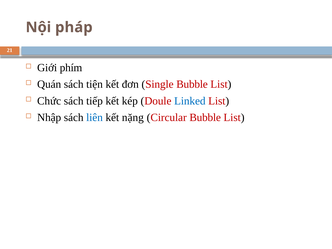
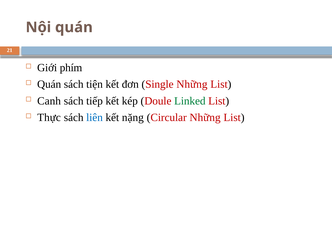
Nội pháp: pháp -> quán
Single Bubble: Bubble -> Những
Chức: Chức -> Canh
Linked colour: blue -> green
Nhập: Nhập -> Thực
Circular Bubble: Bubble -> Những
